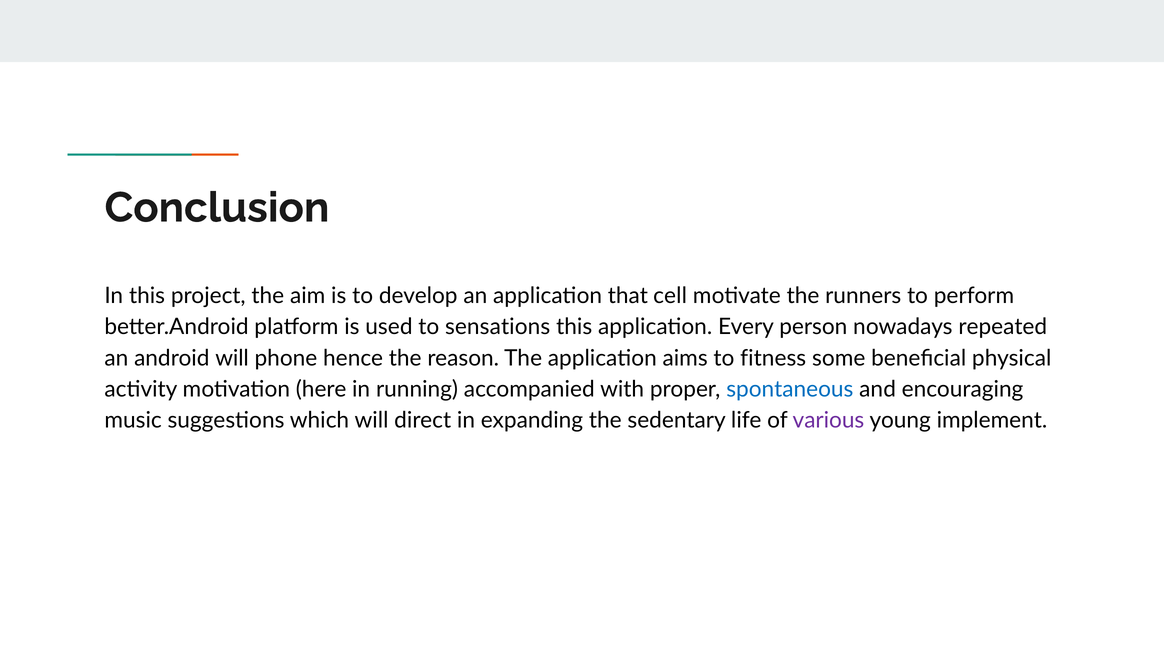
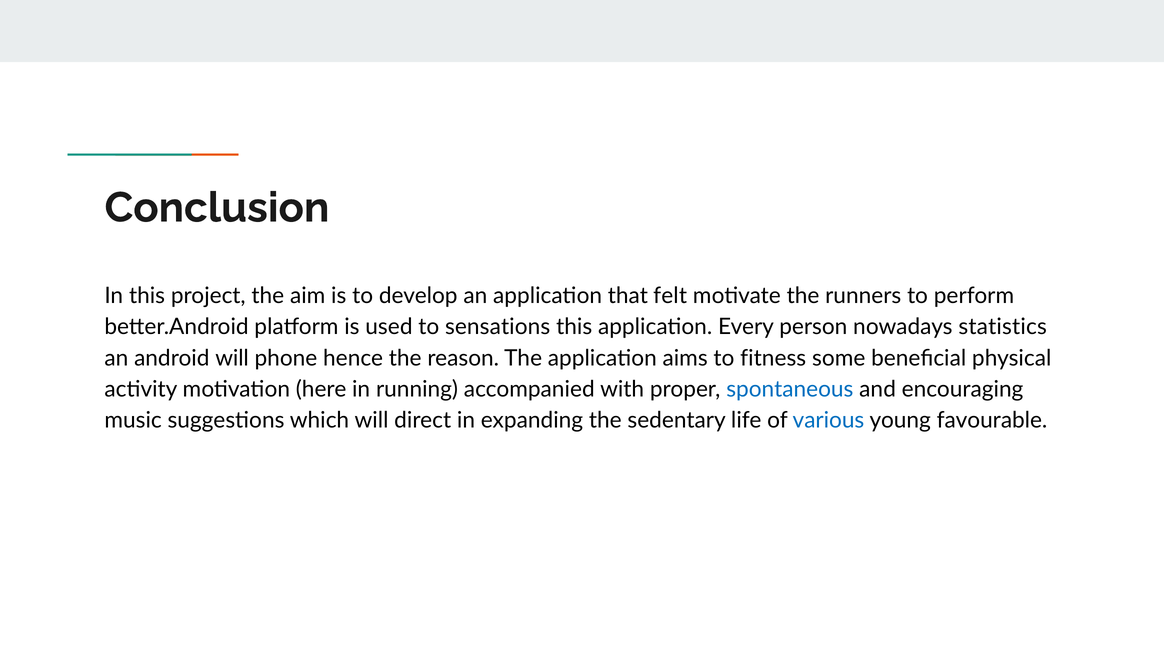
cell: cell -> felt
repeated: repeated -> statistics
various colour: purple -> blue
implement: implement -> favourable
